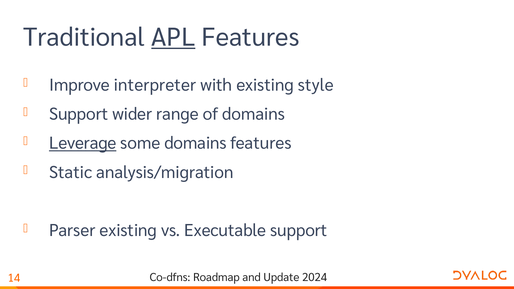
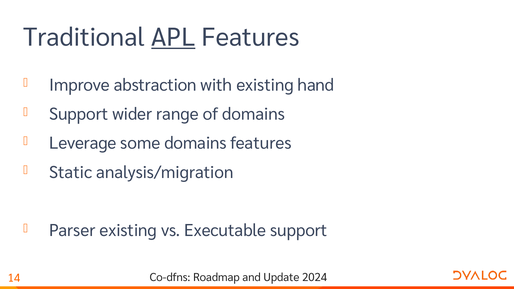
interpreter: interpreter -> abstraction
style: style -> hand
Leverage underline: present -> none
